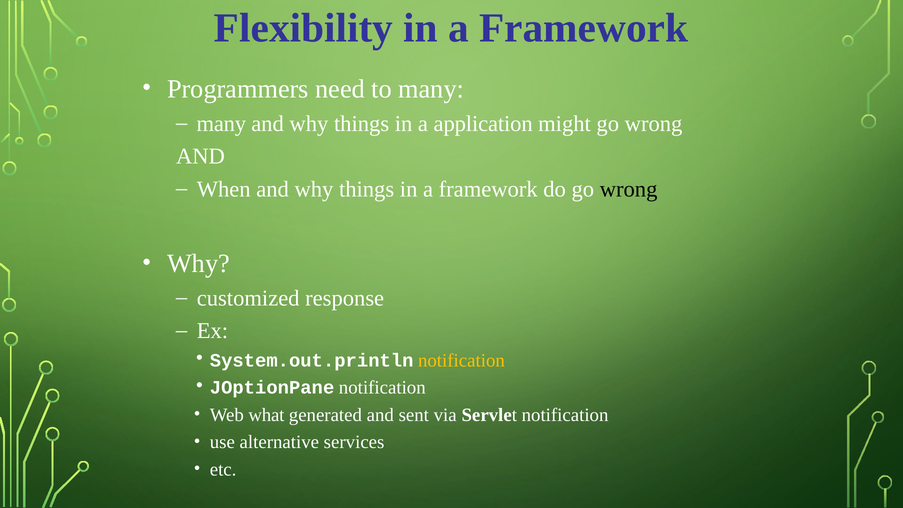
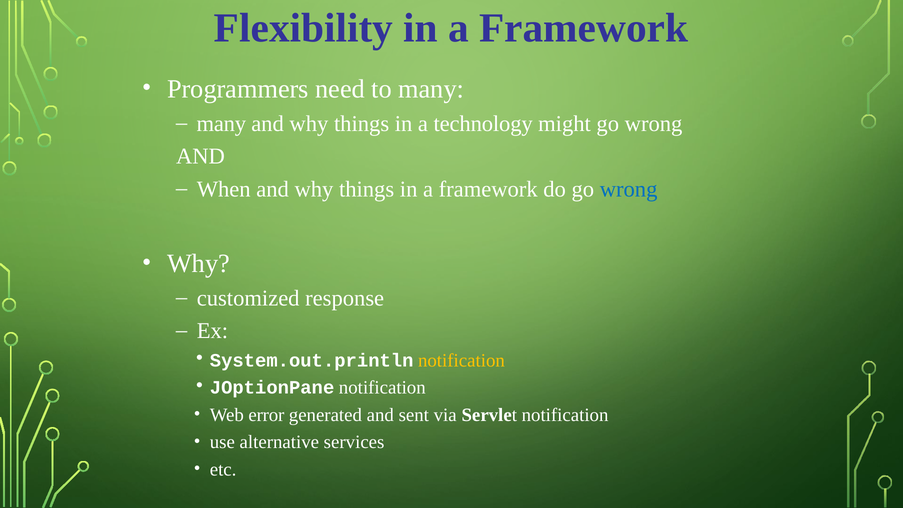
application: application -> technology
wrong at (629, 189) colour: black -> blue
what: what -> error
